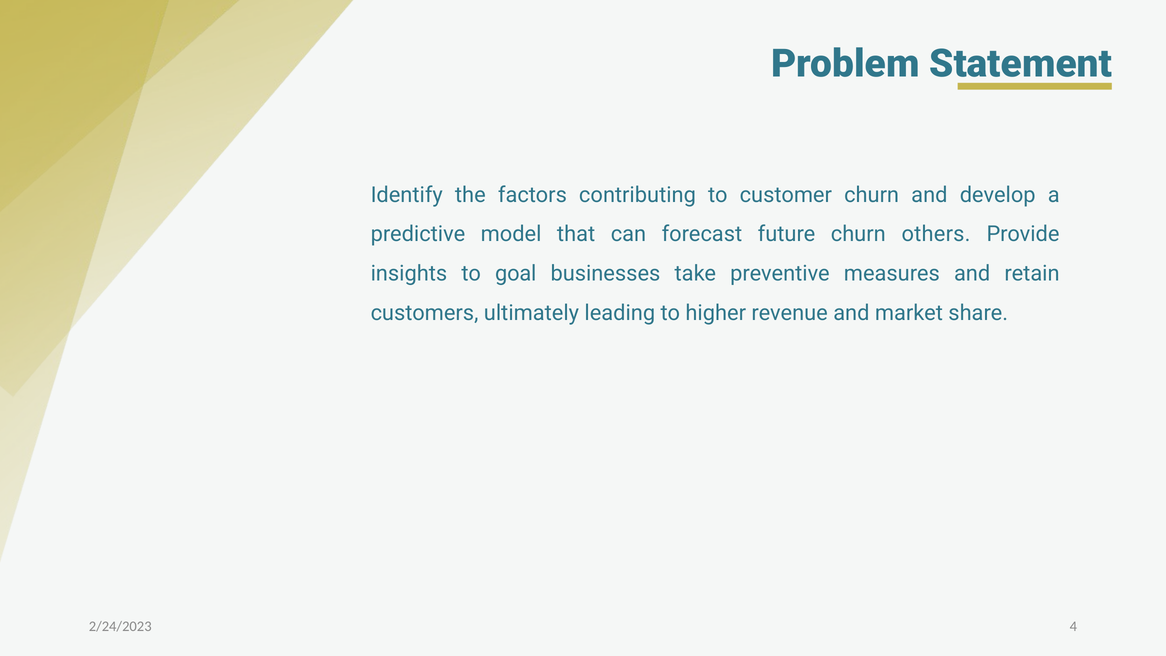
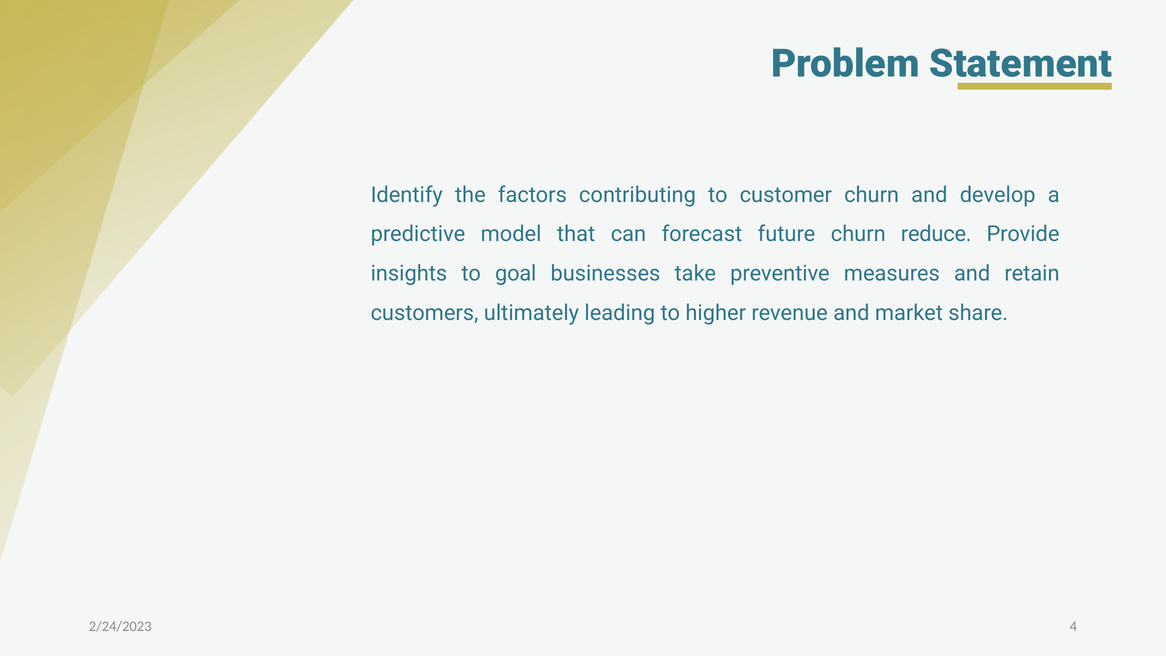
others: others -> reduce
